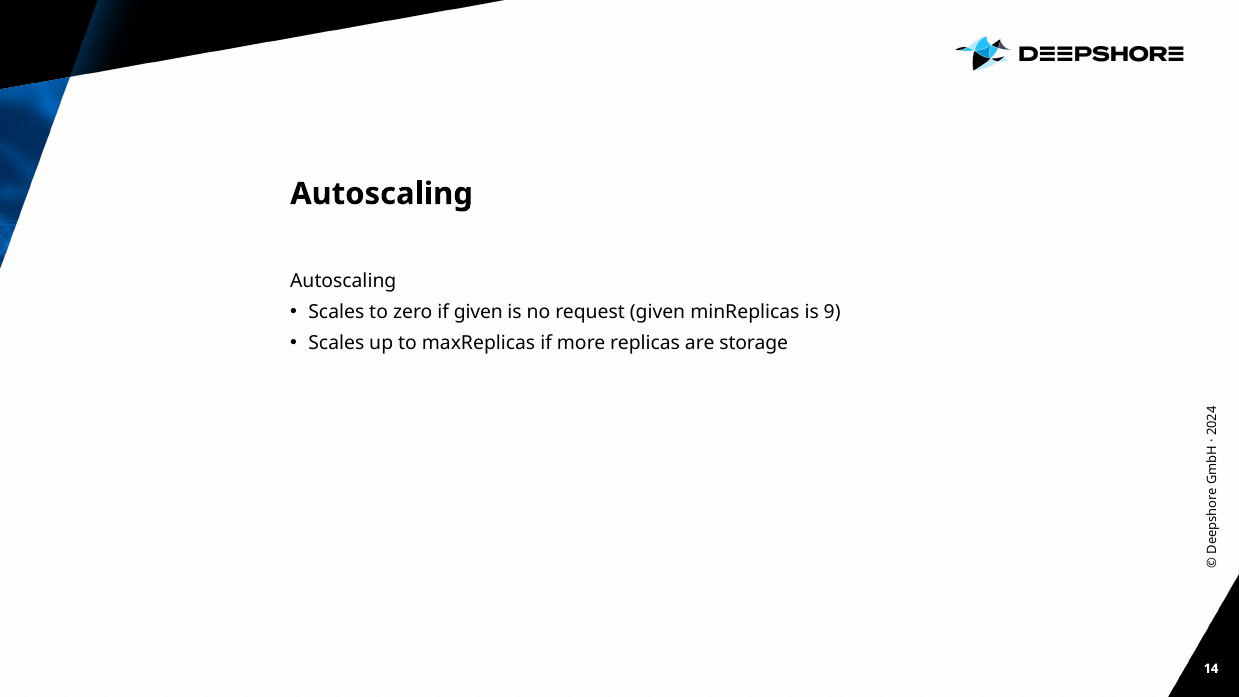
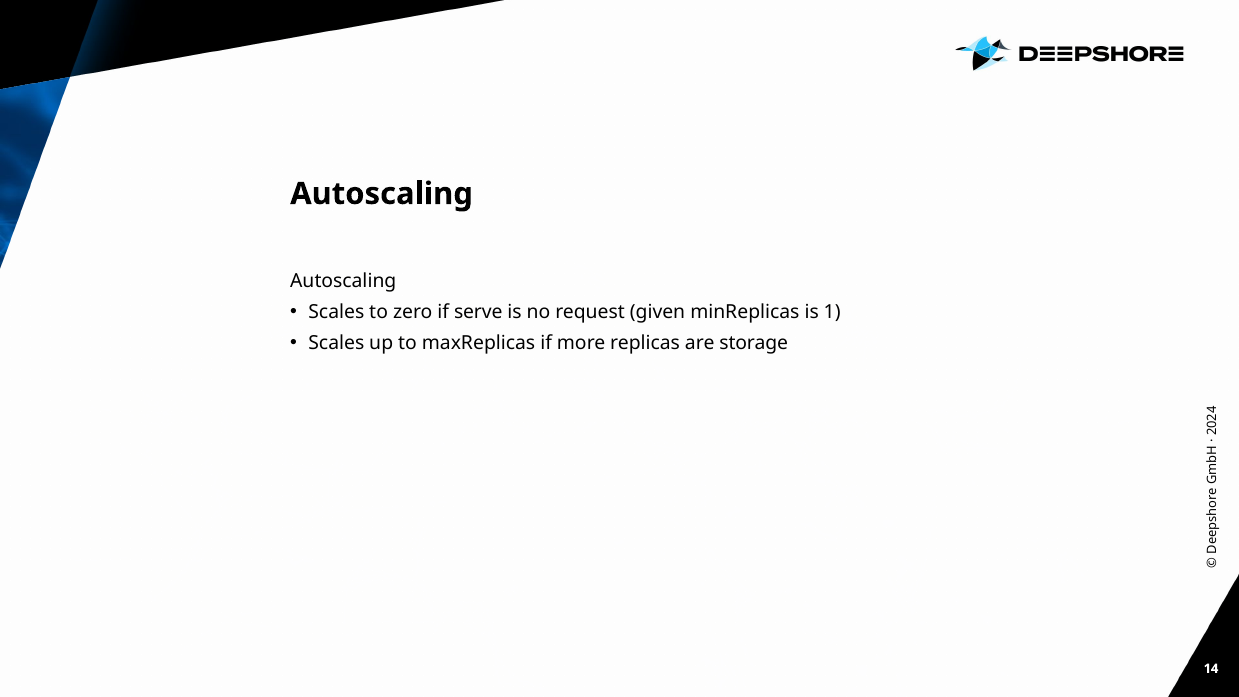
if given: given -> serve
9: 9 -> 1
